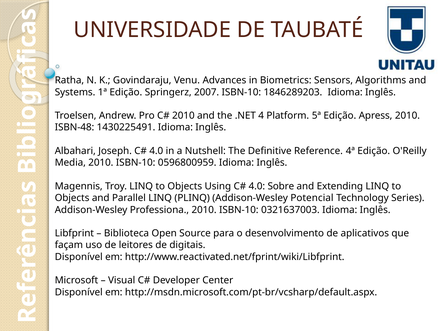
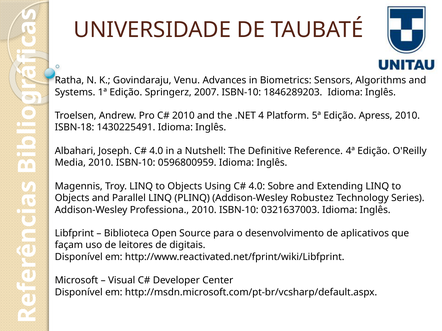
ISBN-48: ISBN-48 -> ISBN-18
Potencial: Potencial -> Robustez
